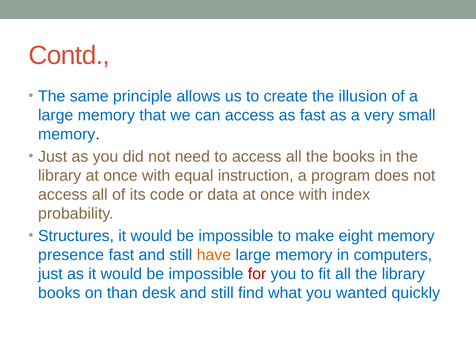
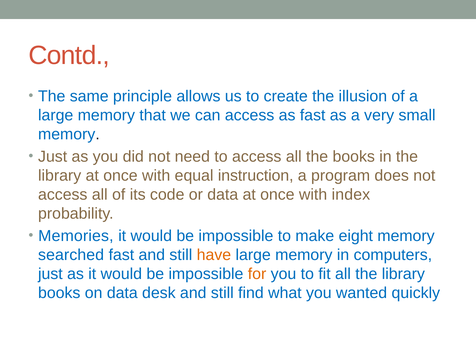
Structures: Structures -> Memories
presence: presence -> searched
for colour: red -> orange
on than: than -> data
